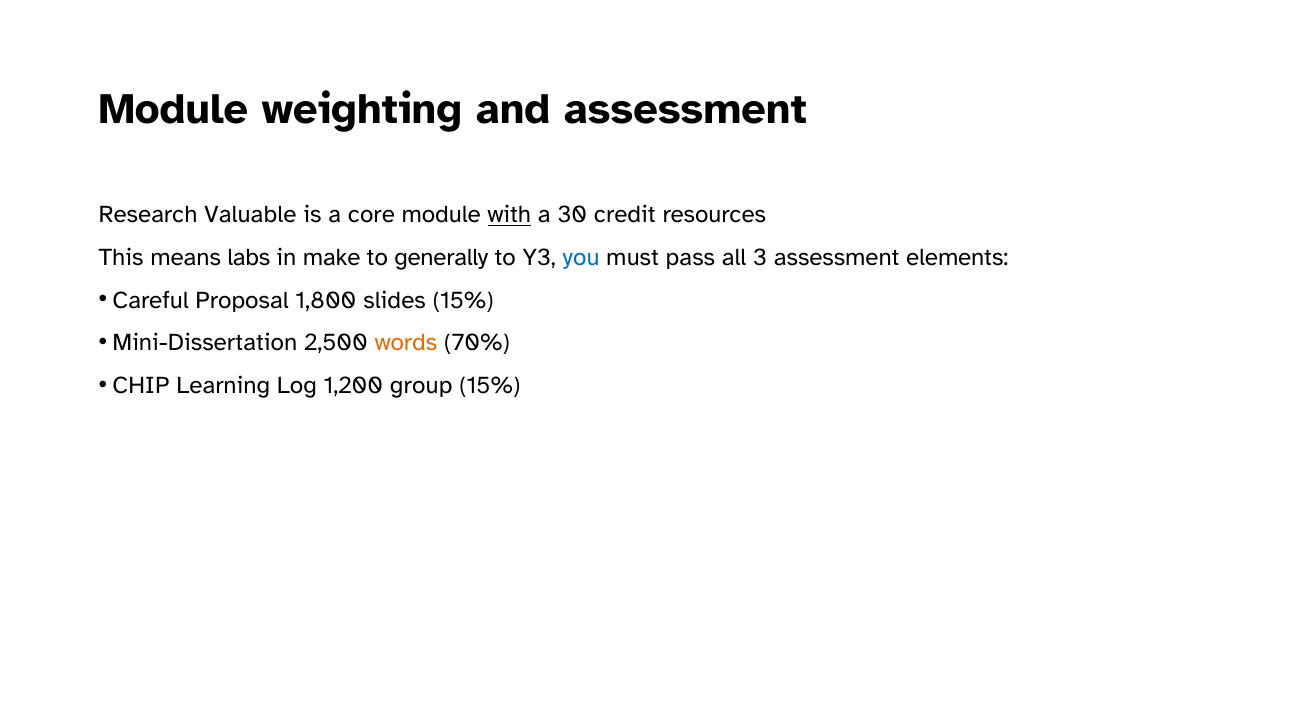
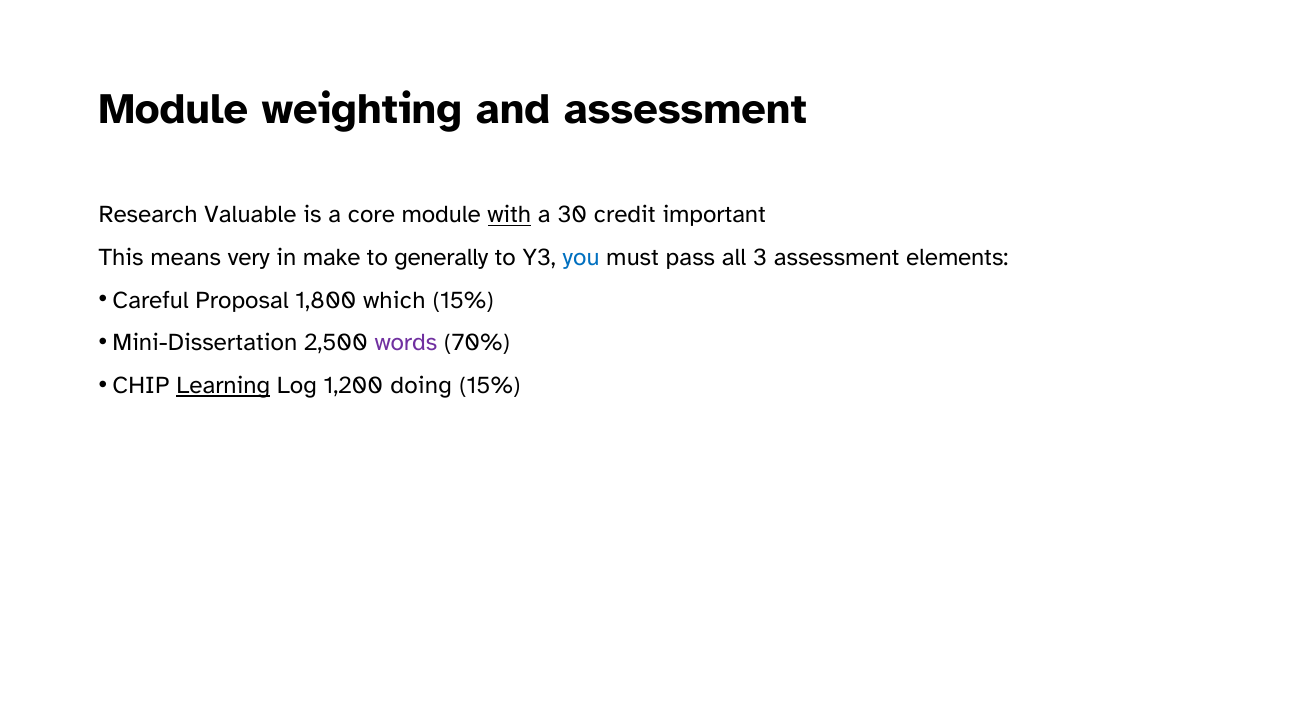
resources: resources -> important
labs: labs -> very
slides: slides -> which
words colour: orange -> purple
Learning underline: none -> present
group: group -> doing
